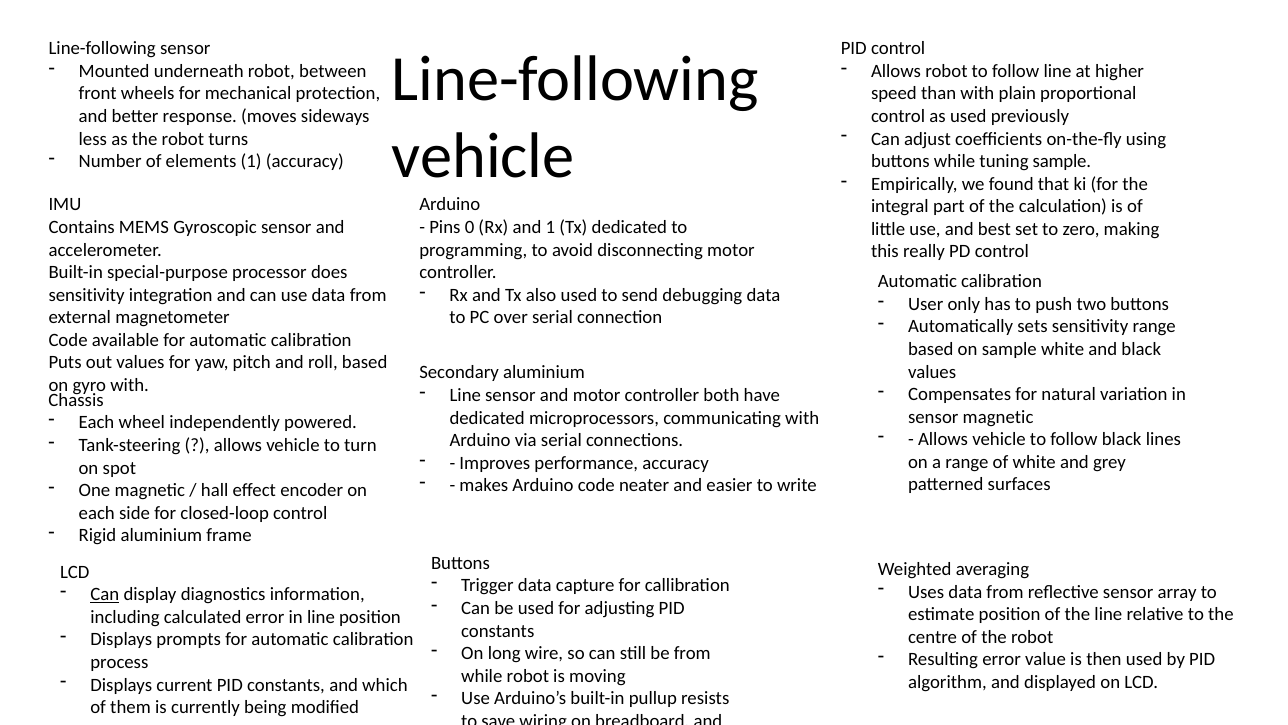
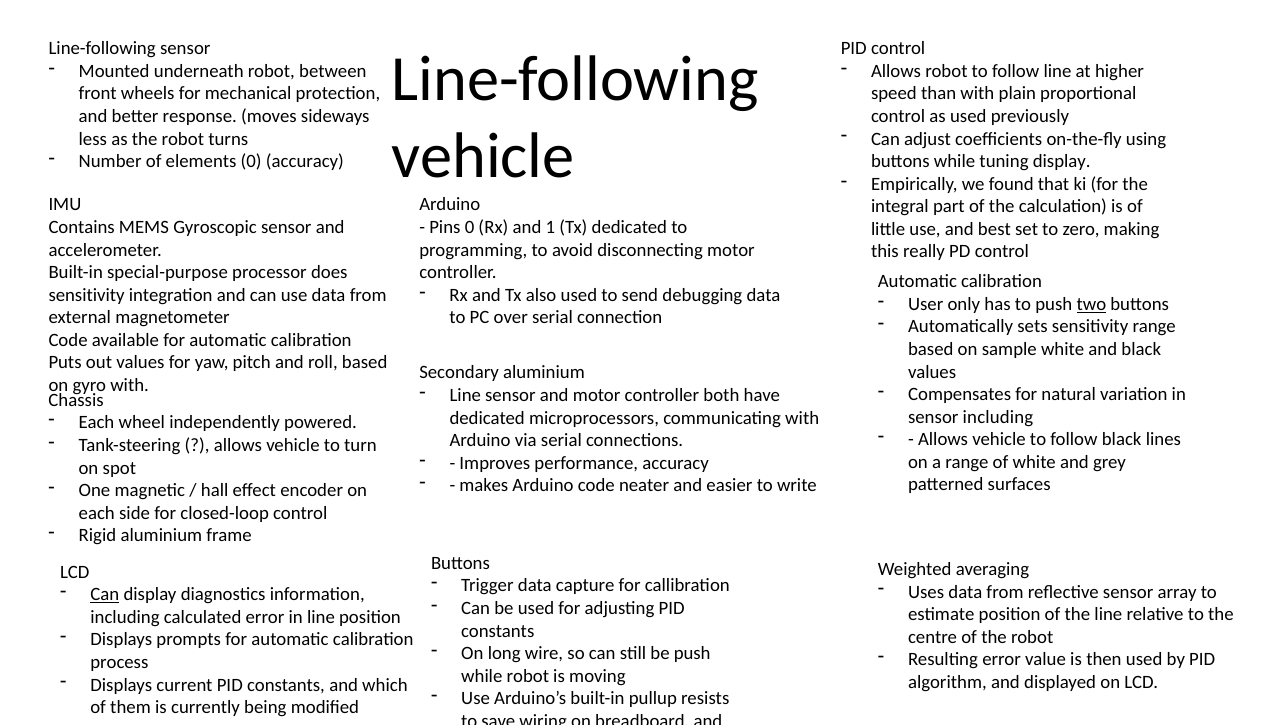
elements 1: 1 -> 0
tuning sample: sample -> display
two underline: none -> present
sensor magnetic: magnetic -> including
be from: from -> push
